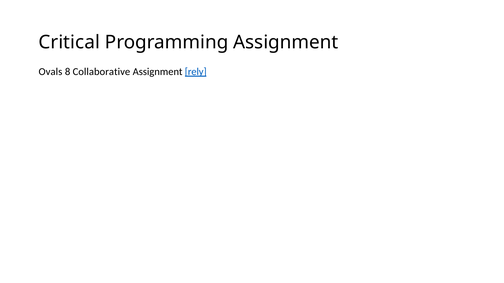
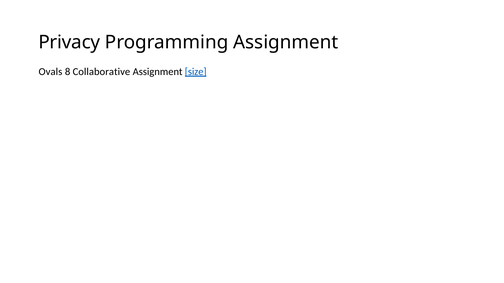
Critical: Critical -> Privacy
rely: rely -> size
